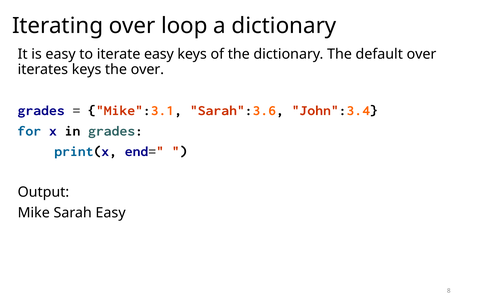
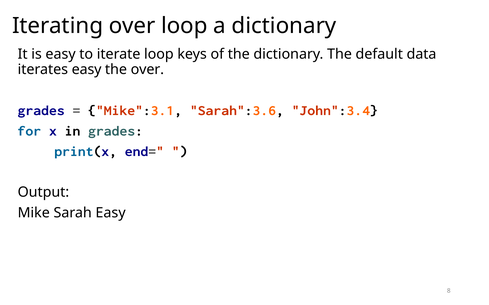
iterate easy: easy -> loop
default over: over -> data
iterates keys: keys -> easy
